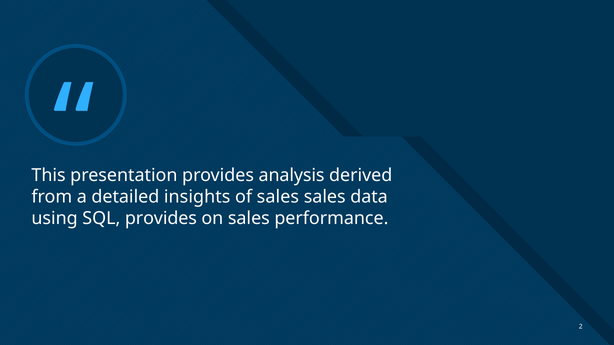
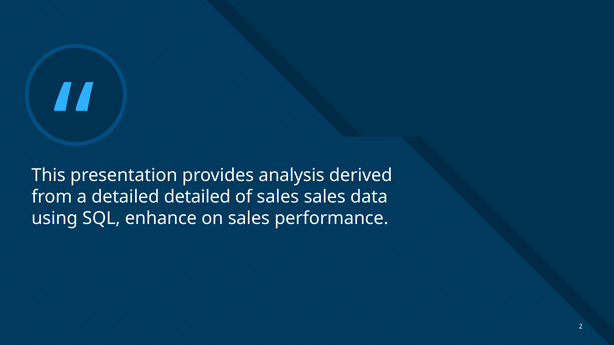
detailed insights: insights -> detailed
SQL provides: provides -> enhance
